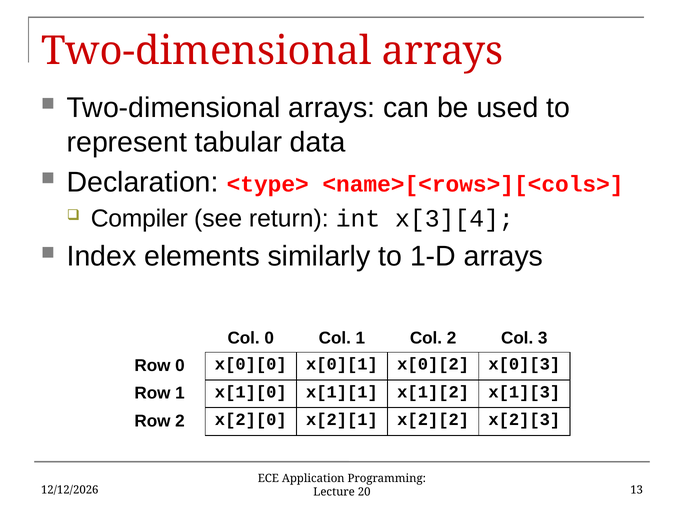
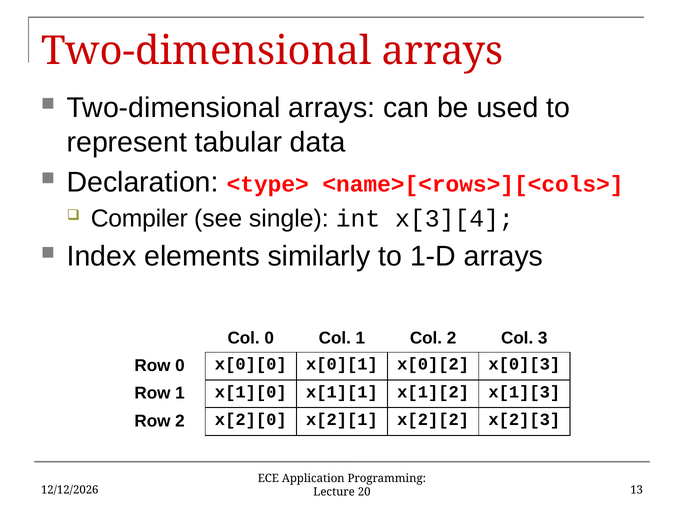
return: return -> single
